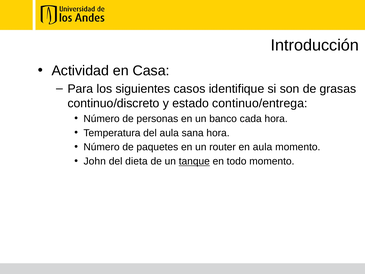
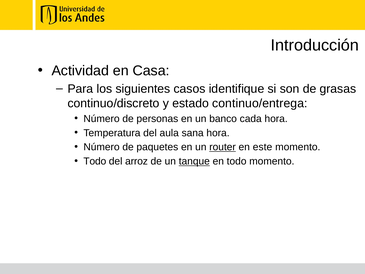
router underline: none -> present
en aula: aula -> este
John at (95, 161): John -> Todo
dieta: dieta -> arroz
